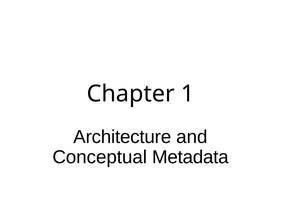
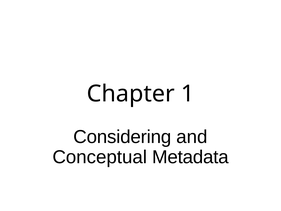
Architecture: Architecture -> Considering
